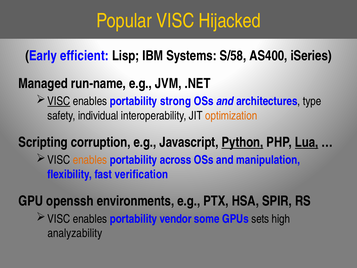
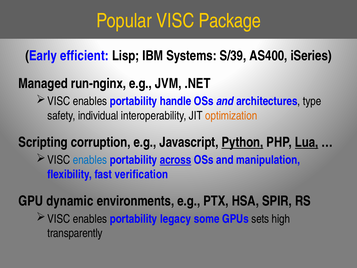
Hijacked: Hijacked -> Package
S/58: S/58 -> S/39
run-name: run-name -> run-nginx
VISC at (59, 101) underline: present -> none
strong: strong -> handle
enables at (90, 160) colour: orange -> blue
across underline: none -> present
openssh: openssh -> dynamic
vendor: vendor -> legacy
analyzability: analyzability -> transparently
